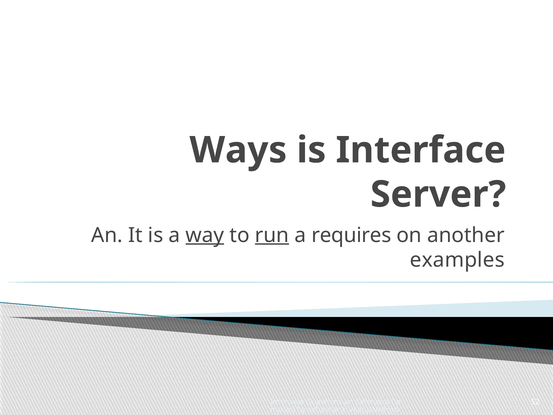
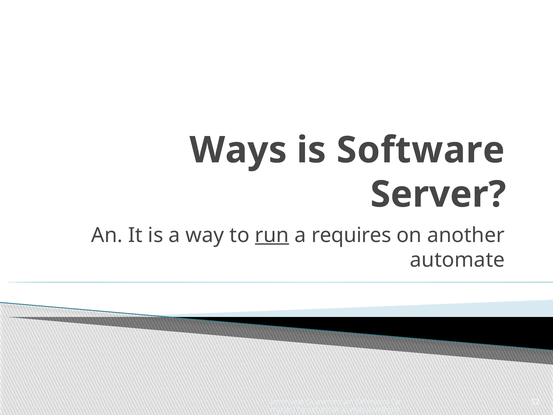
Interface: Interface -> Software
way underline: present -> none
examples: examples -> automate
